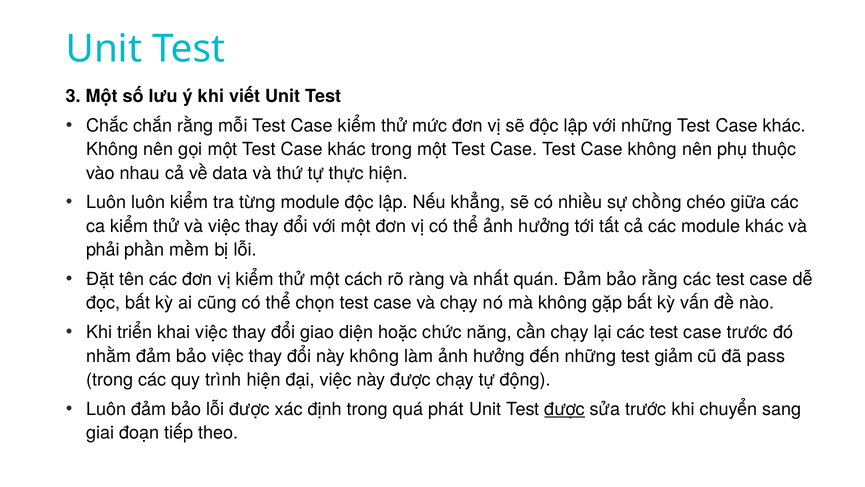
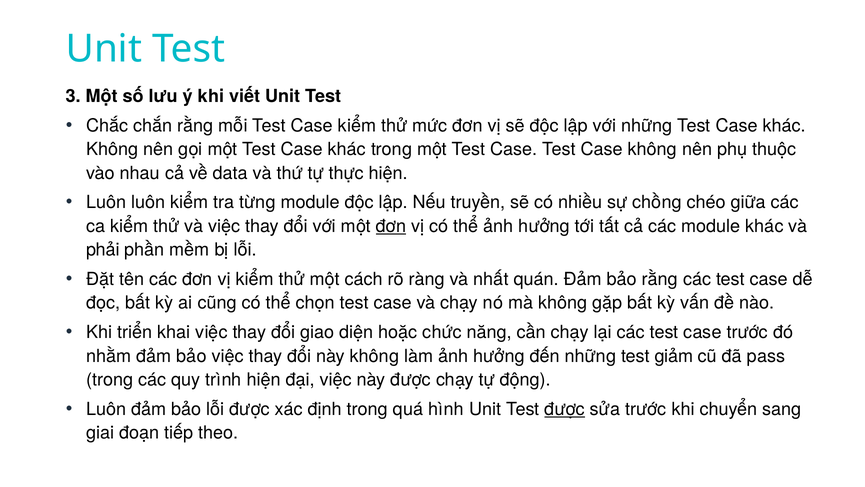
khẳng: khẳng -> truyền
đơn at (391, 226) underline: none -> present
phát: phát -> hình
